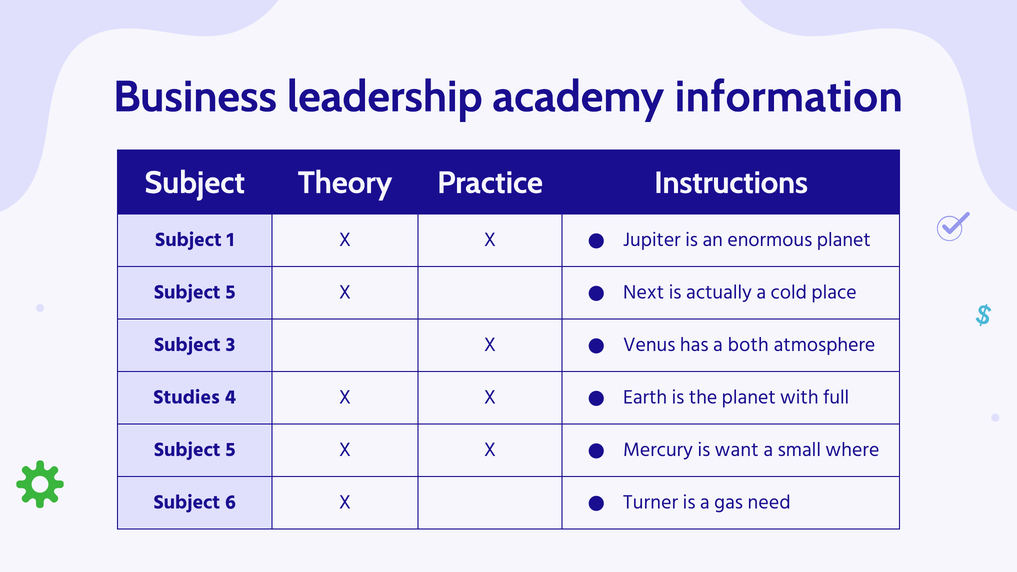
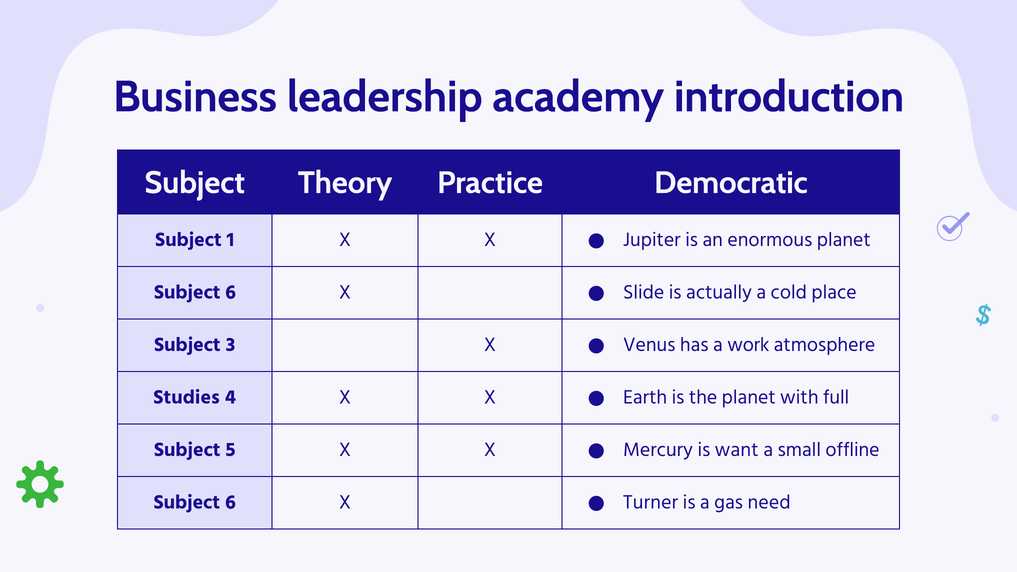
information: information -> introduction
Instructions: Instructions -> Democratic
5 at (230, 292): 5 -> 6
Next: Next -> Slide
both: both -> work
where: where -> offline
